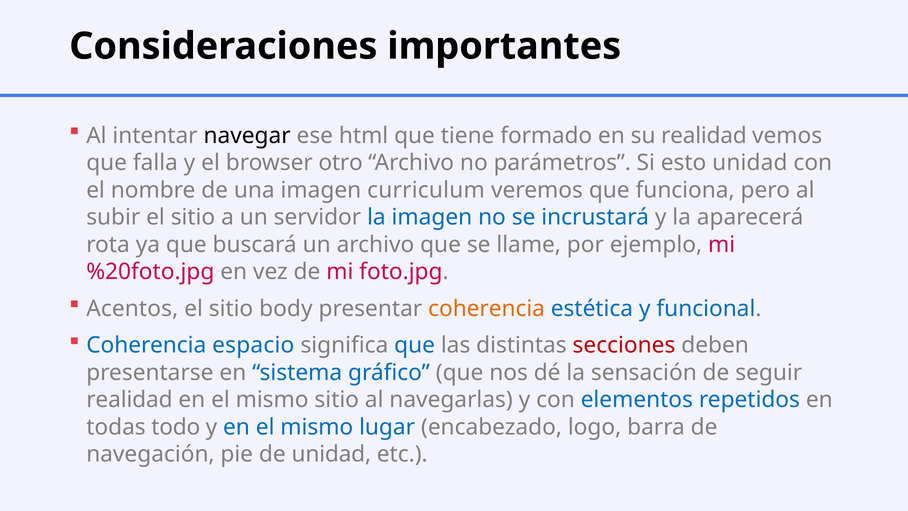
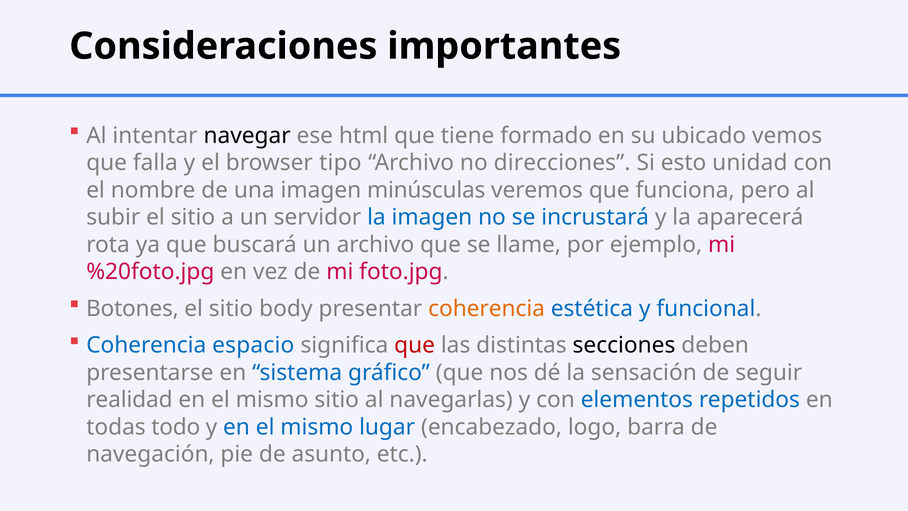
su realidad: realidad -> ubicado
otro: otro -> tipo
parámetros: parámetros -> direcciones
curriculum: curriculum -> minúsculas
Acentos: Acentos -> Botones
que at (415, 345) colour: blue -> red
secciones colour: red -> black
de unidad: unidad -> asunto
